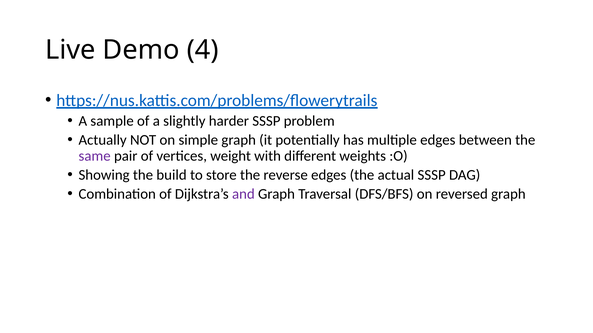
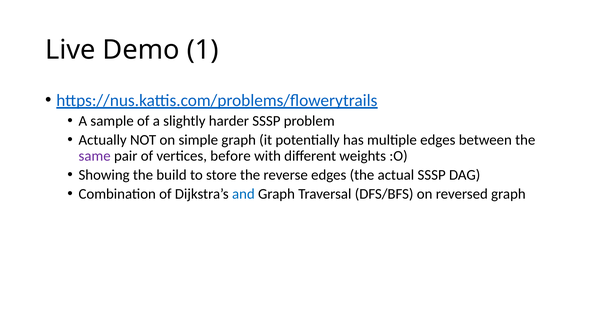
4: 4 -> 1
weight: weight -> before
and colour: purple -> blue
